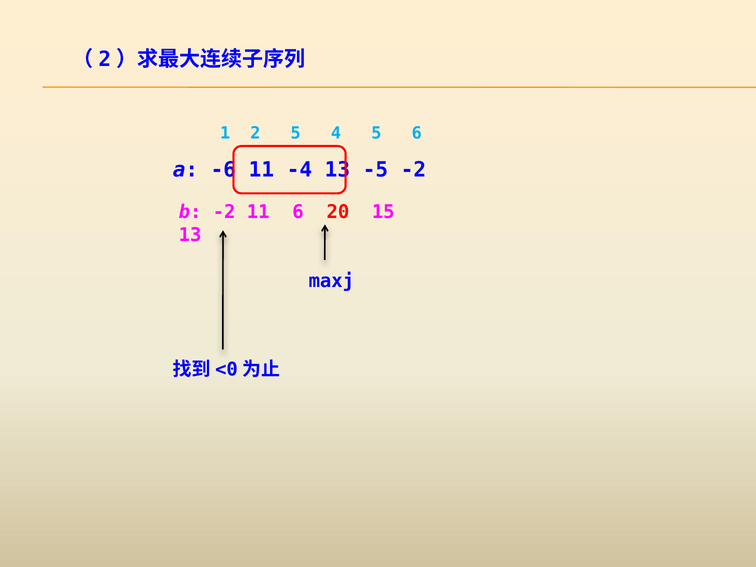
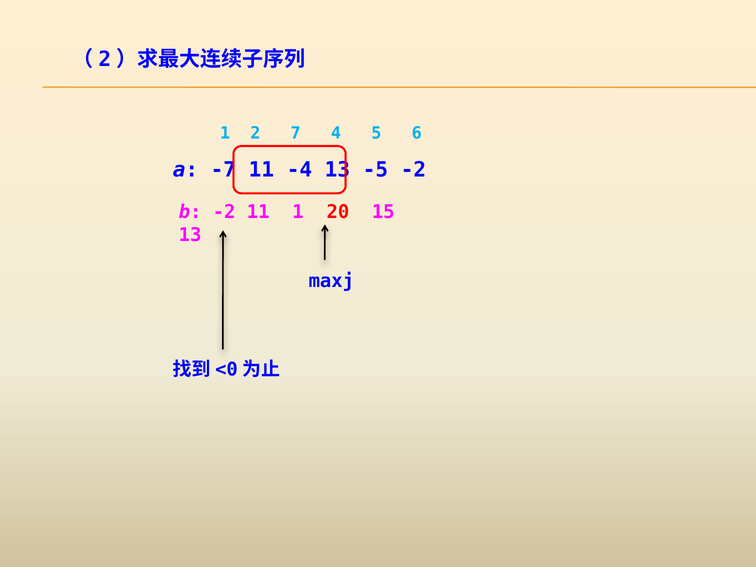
2 5: 5 -> 7
-6: -6 -> -7
11 6: 6 -> 1
